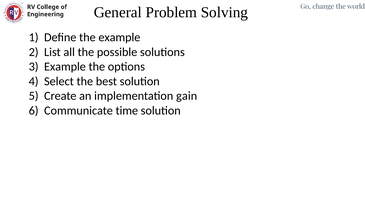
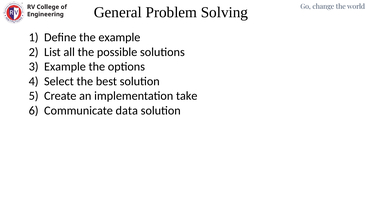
gain: gain -> take
time: time -> data
